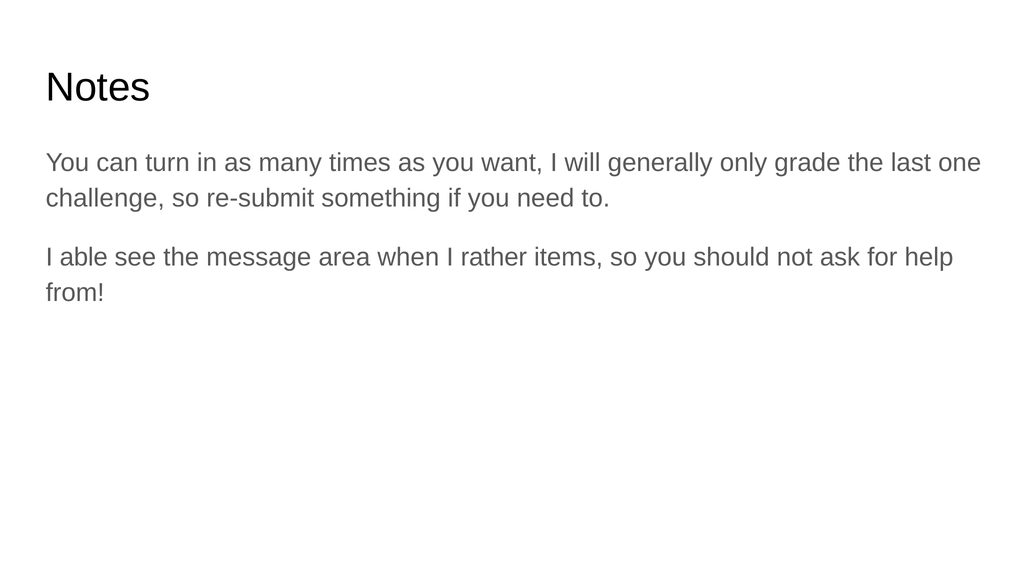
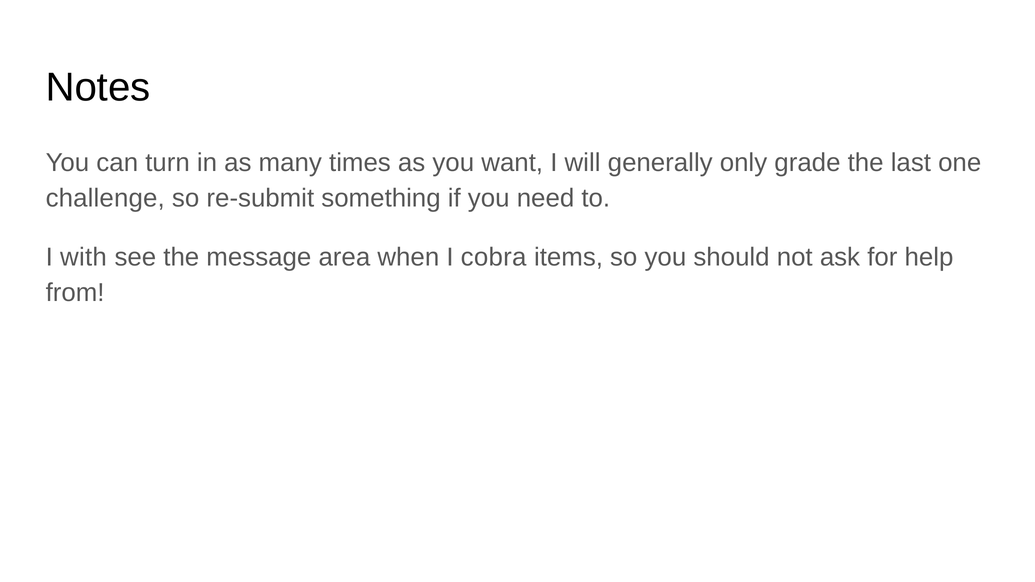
able: able -> with
rather: rather -> cobra
